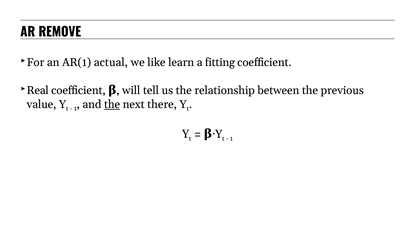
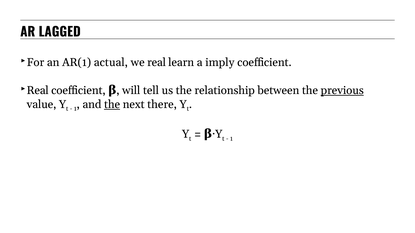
REMOVE: REMOVE -> LAGGED
we like: like -> real
fitting: fitting -> imply
previous underline: none -> present
